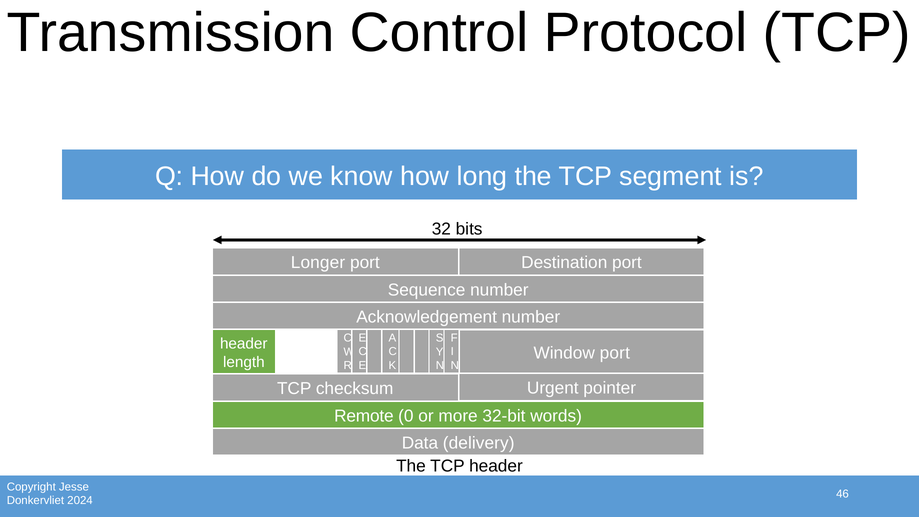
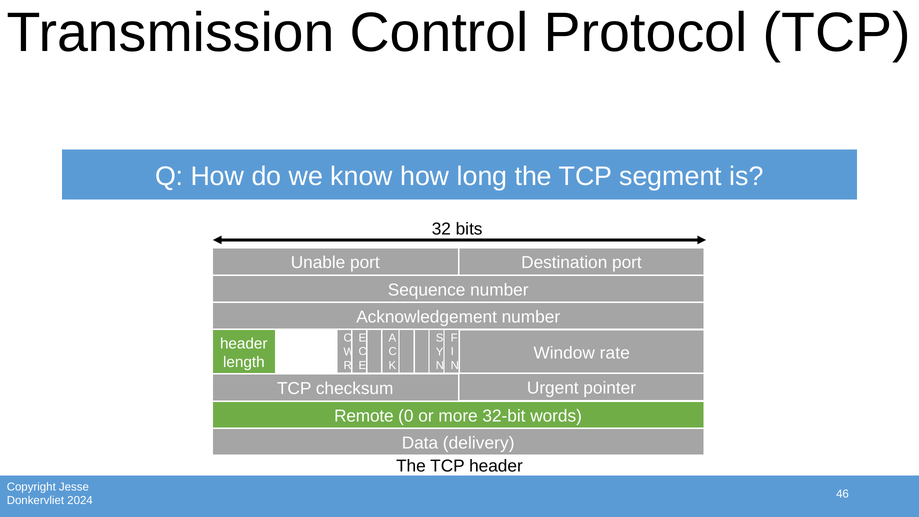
Longer: Longer -> Unable
Window port: port -> rate
